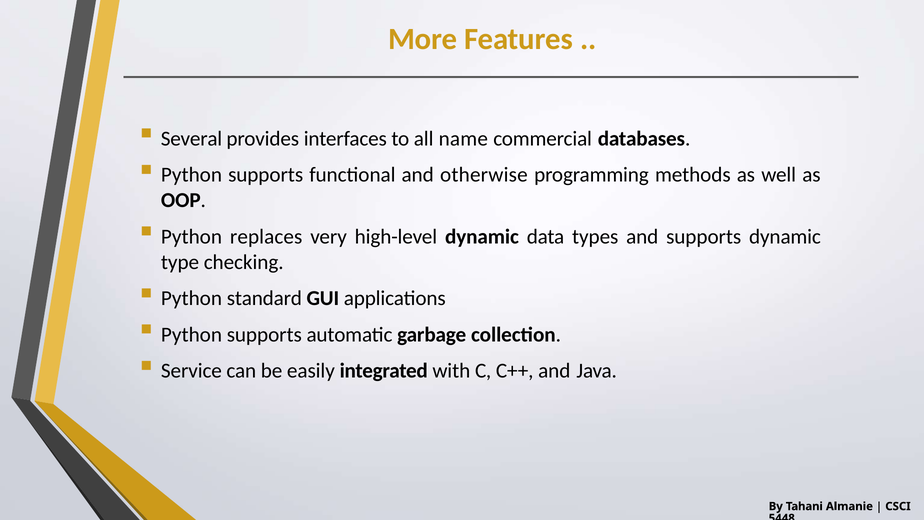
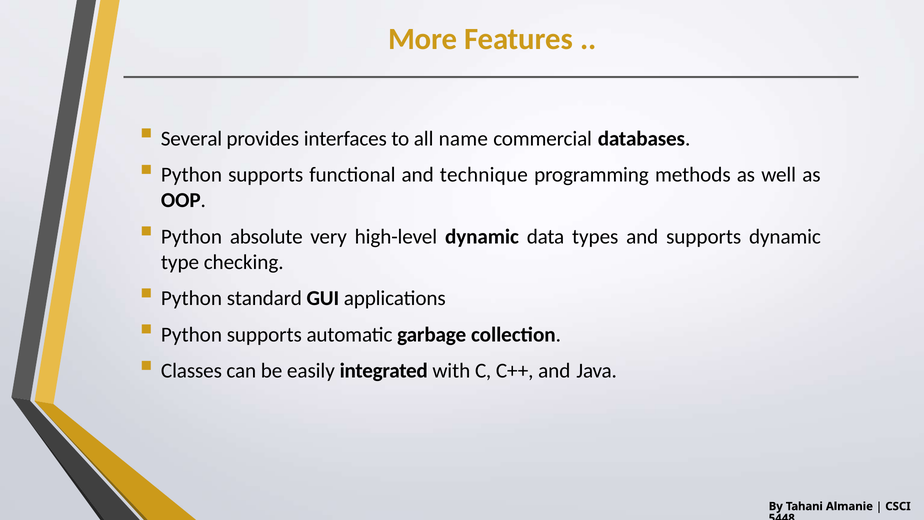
otherwise: otherwise -> technique
replaces: replaces -> absolute
Service: Service -> Classes
